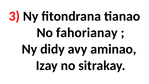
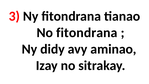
No fahorianay: fahorianay -> fitondrana
